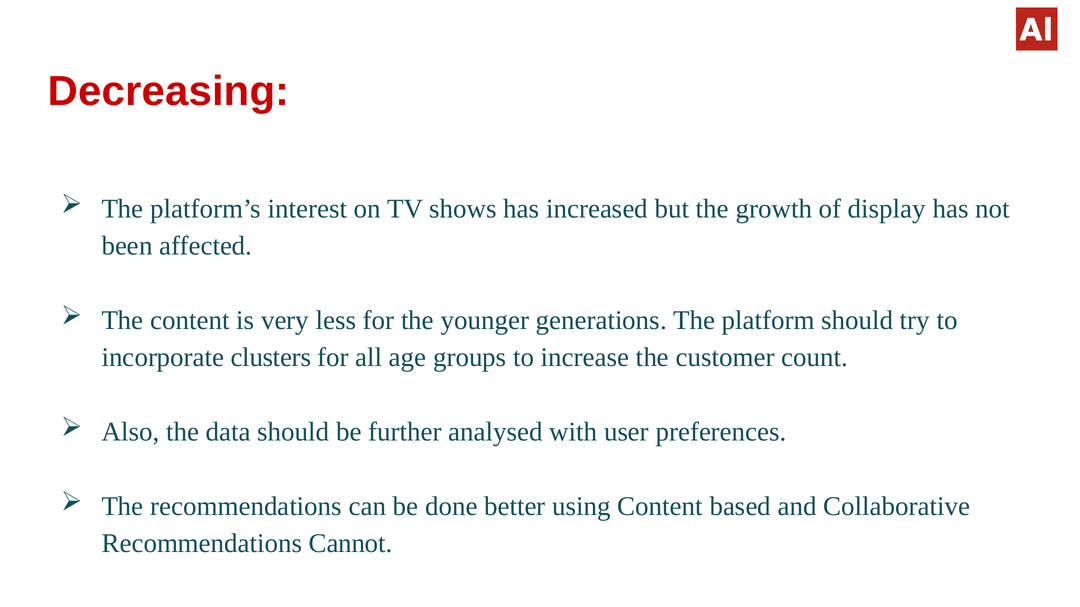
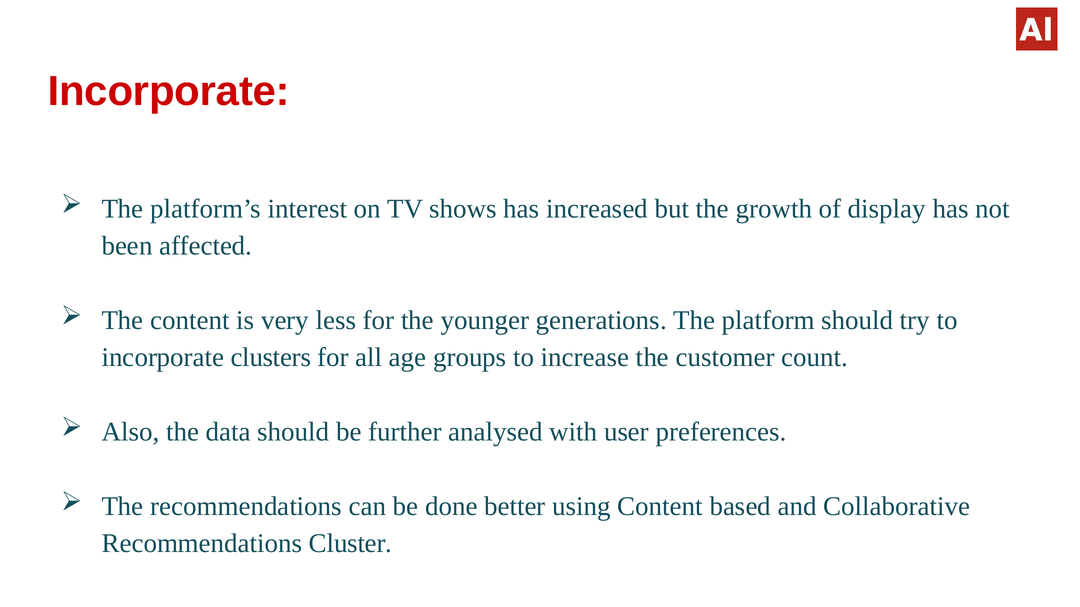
Decreasing at (169, 92): Decreasing -> Incorporate
Cannot: Cannot -> Cluster
